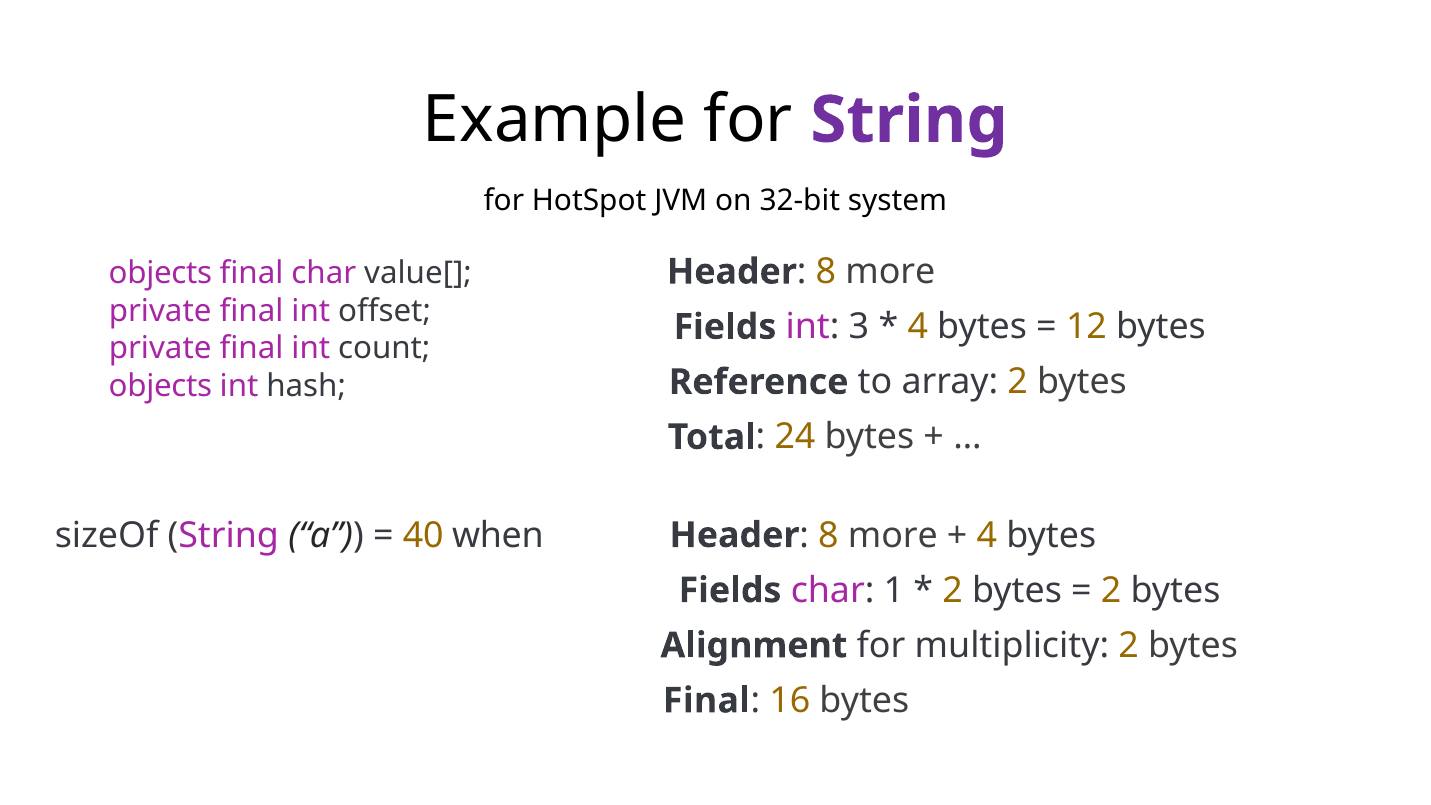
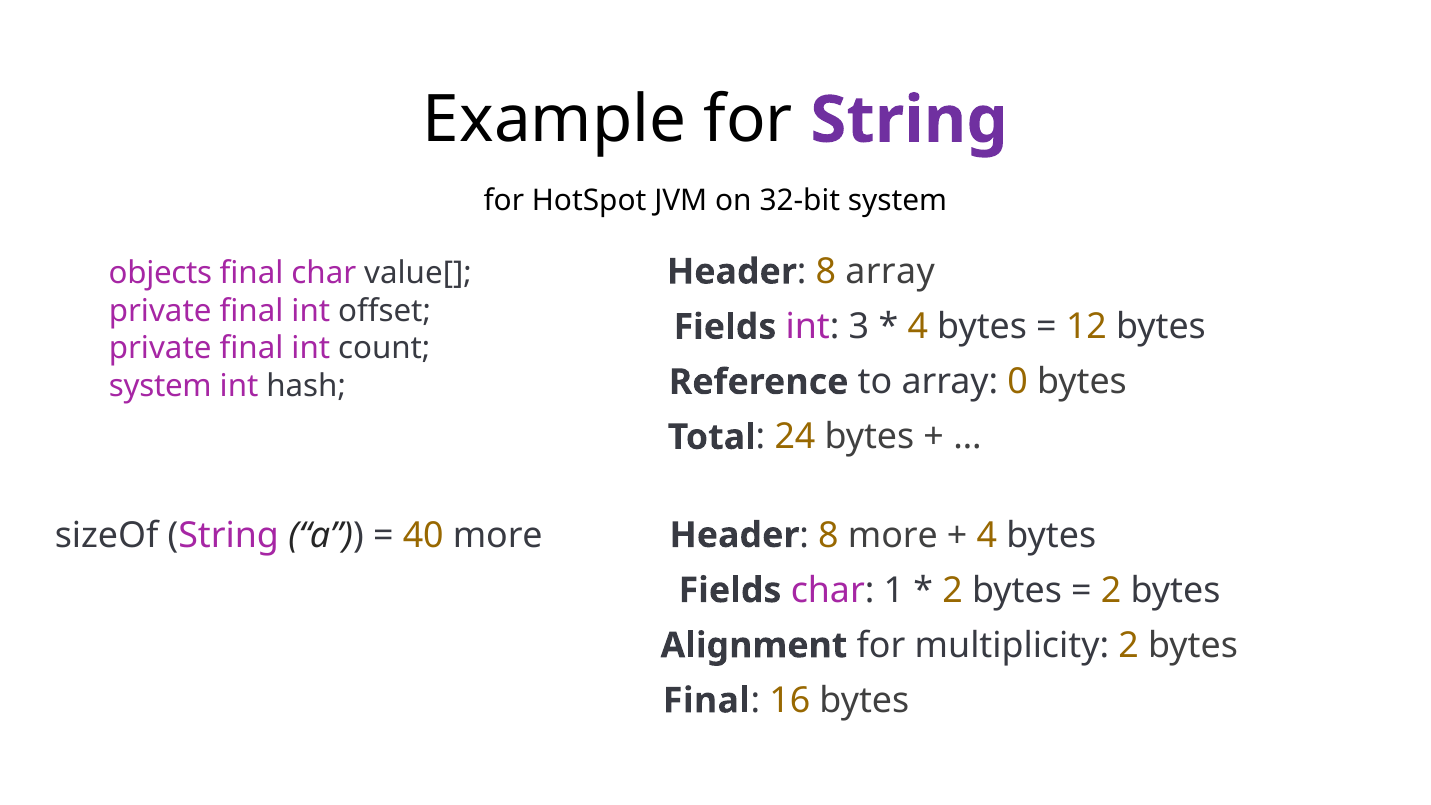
more at (890, 272): more -> array
array 2: 2 -> 0
objects at (160, 386): objects -> system
40 when: when -> more
